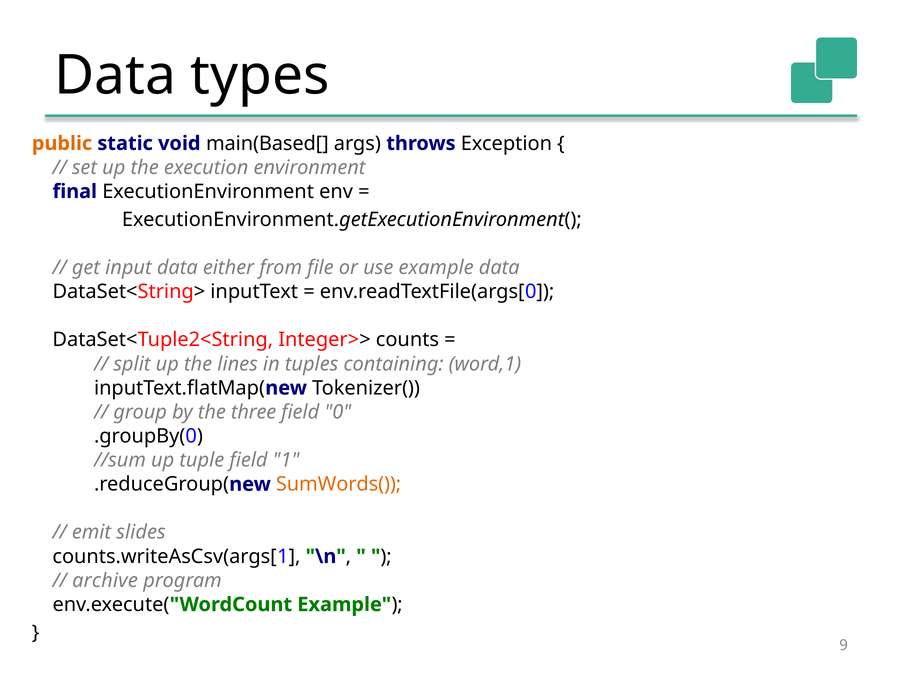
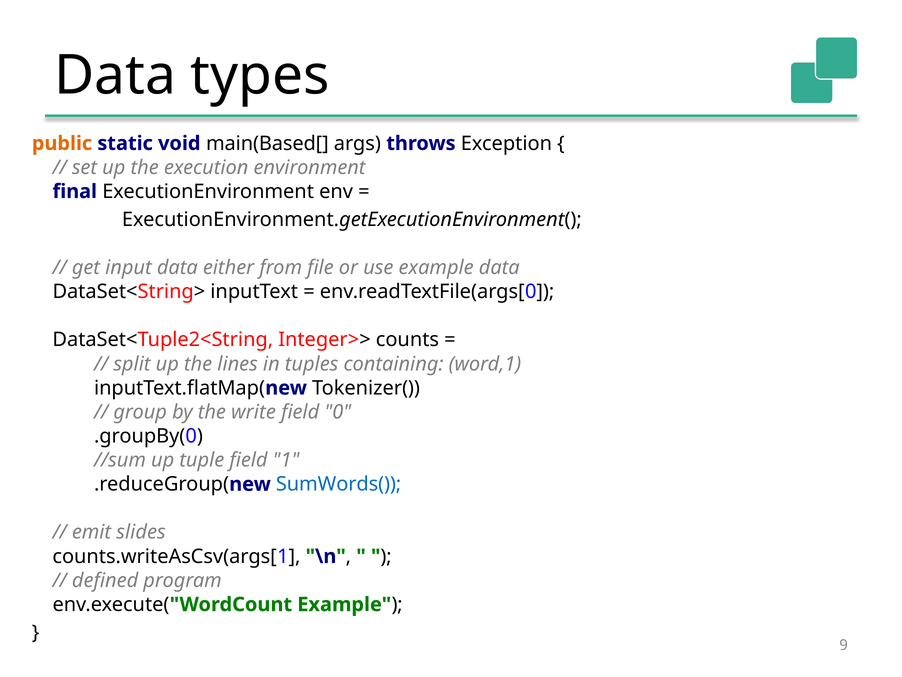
three: three -> write
SumWords( colour: orange -> blue
archive: archive -> defined
